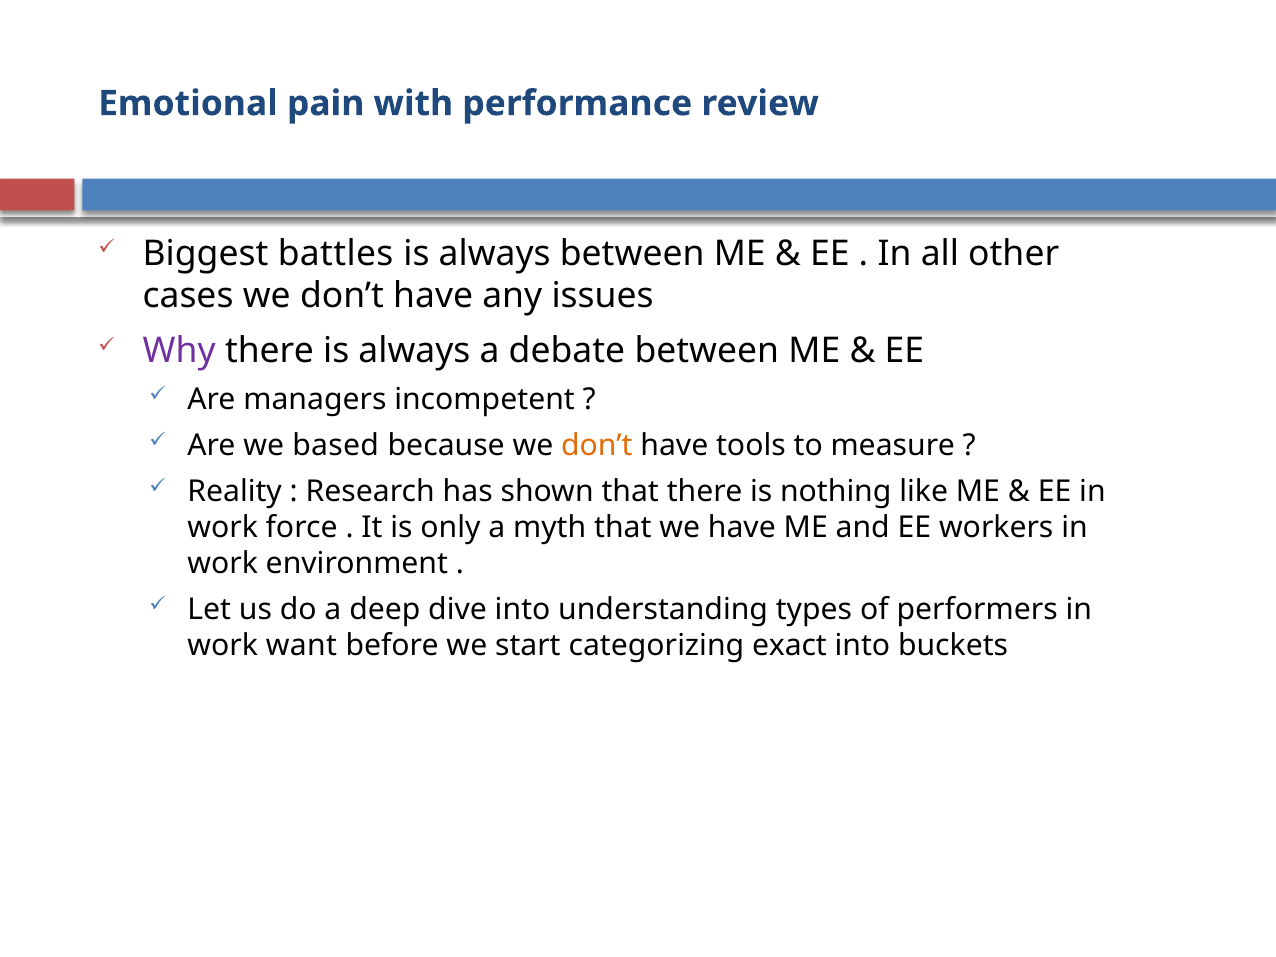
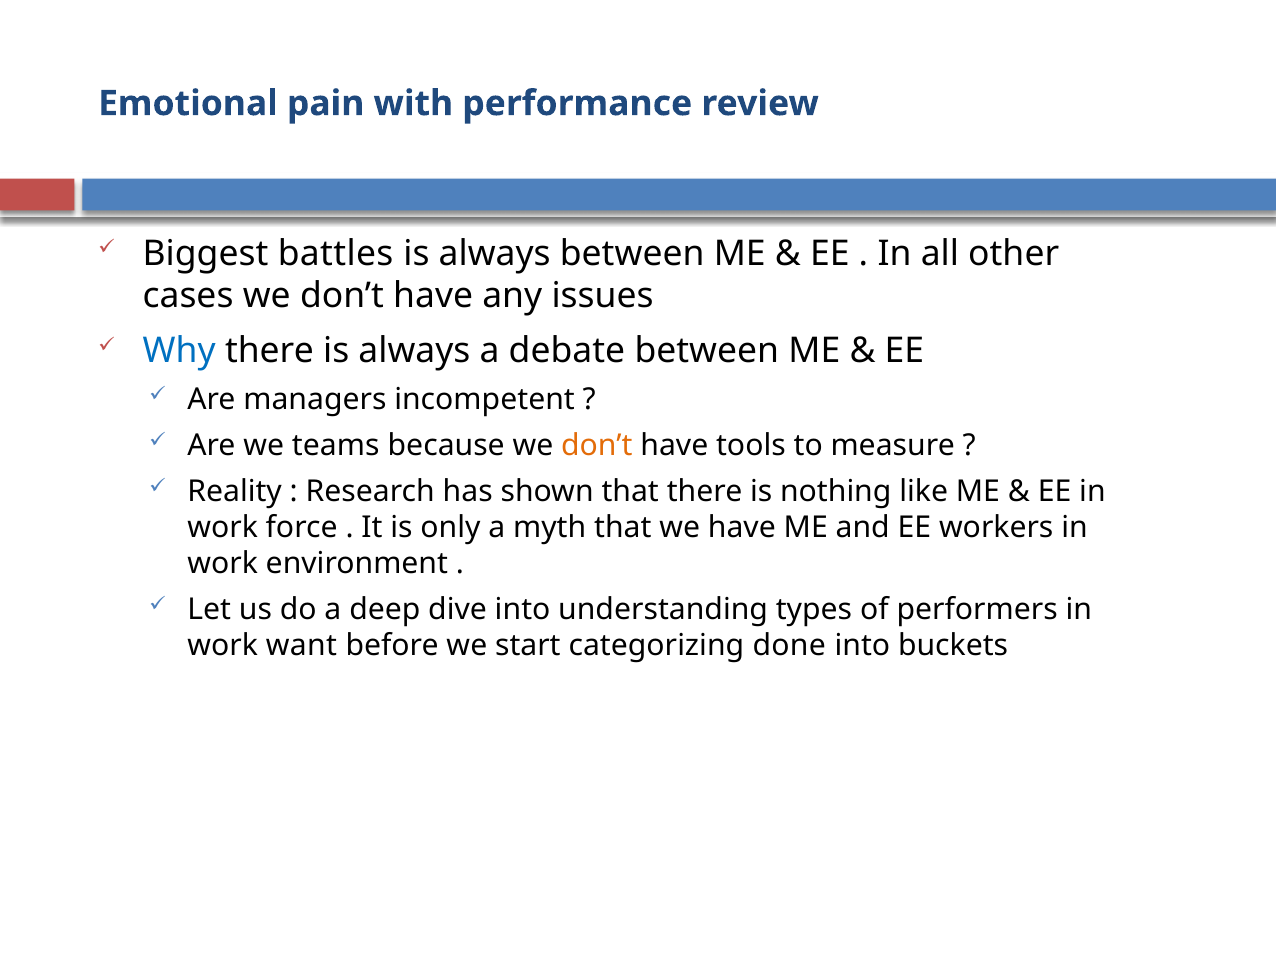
Why colour: purple -> blue
based: based -> teams
exact: exact -> done
